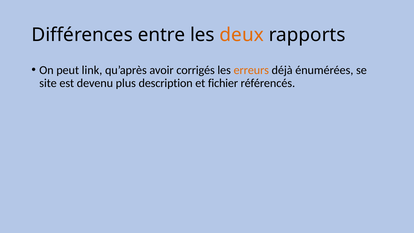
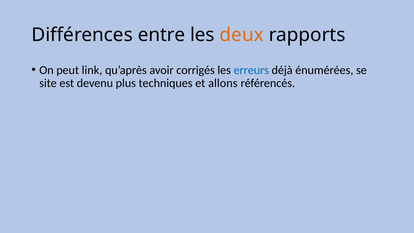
erreurs colour: orange -> blue
description: description -> techniques
fichier: fichier -> allons
